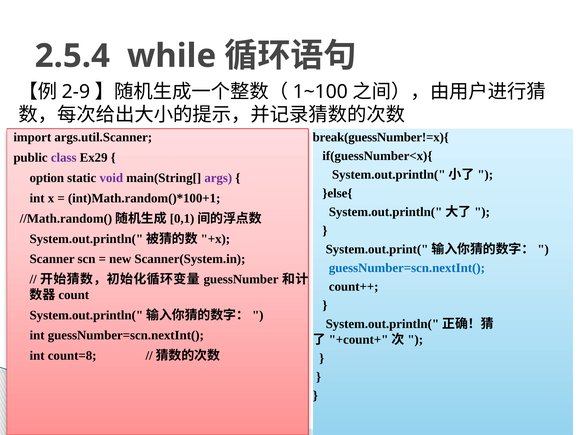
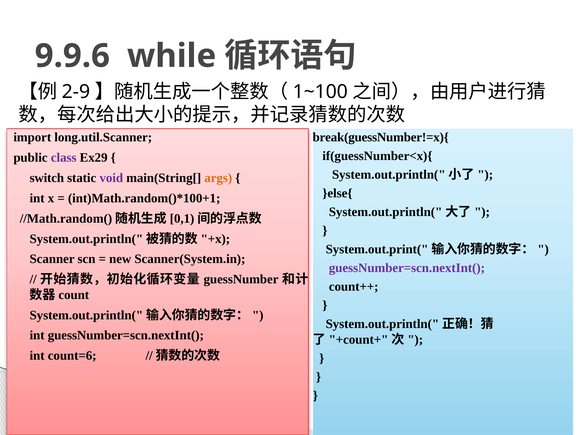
2.5.4: 2.5.4 -> 9.9.6
args.util.Scanner: args.util.Scanner -> long.util.Scanner
option: option -> switch
args colour: purple -> orange
guessNumber=scn.nextInt( at (407, 268) colour: blue -> purple
count=8: count=8 -> count=6
